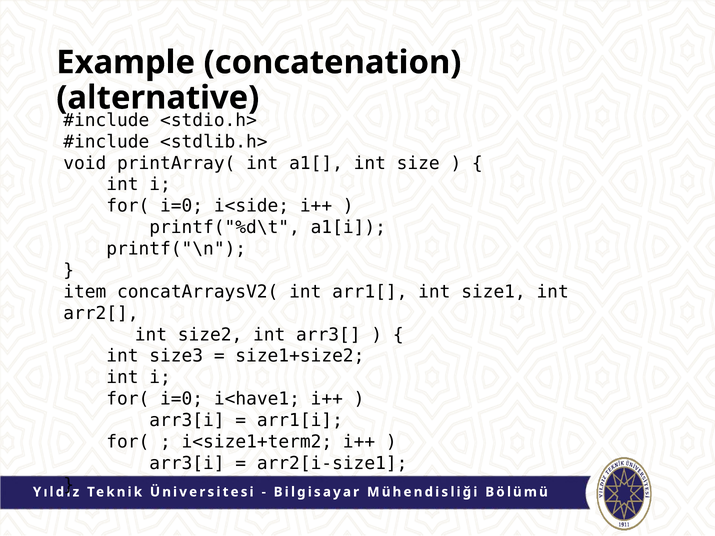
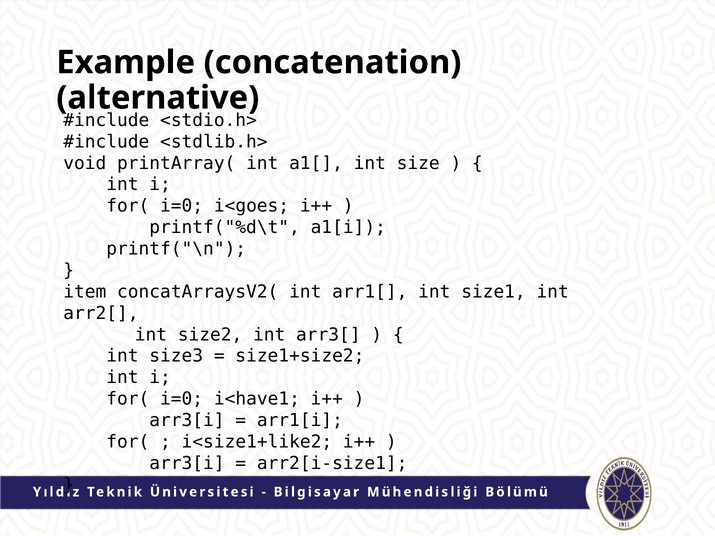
i<side: i<side -> i<goes
i<size1+term2: i<size1+term2 -> i<size1+like2
